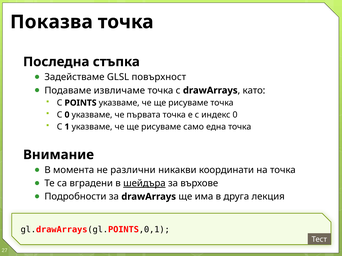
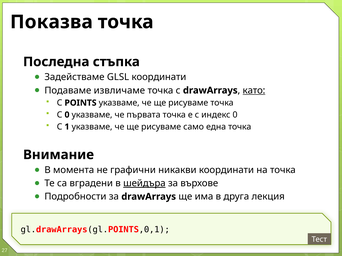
GLSL повърхност: повърхност -> координати
като underline: none -> present
различни: различни -> графични
